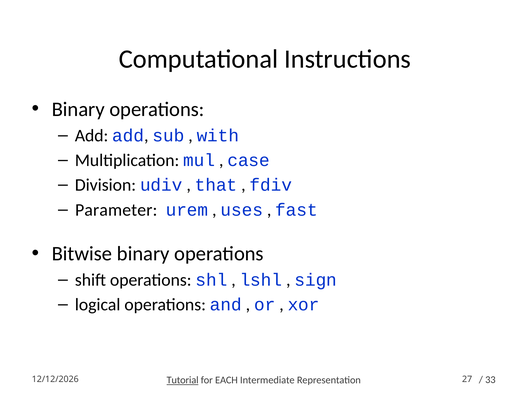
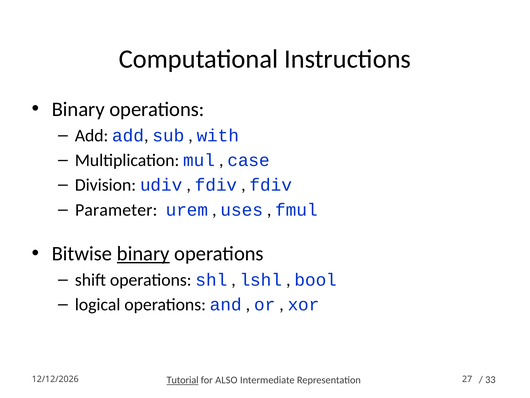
that at (216, 185): that -> fdiv
fast: fast -> fmul
binary at (143, 253) underline: none -> present
sign: sign -> bool
EACH: EACH -> ALSO
